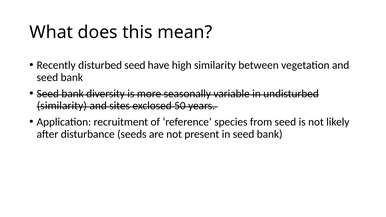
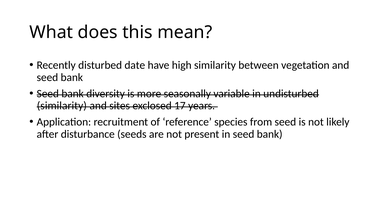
disturbed seed: seed -> date
50: 50 -> 17
